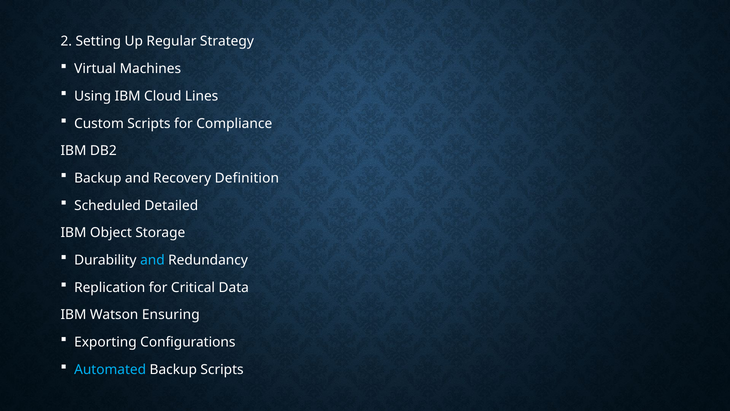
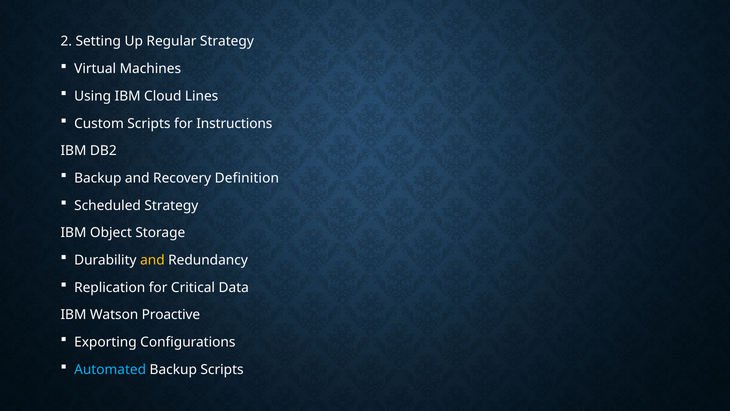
Compliance: Compliance -> Instructions
Scheduled Detailed: Detailed -> Strategy
and at (152, 260) colour: light blue -> yellow
Ensuring: Ensuring -> Proactive
